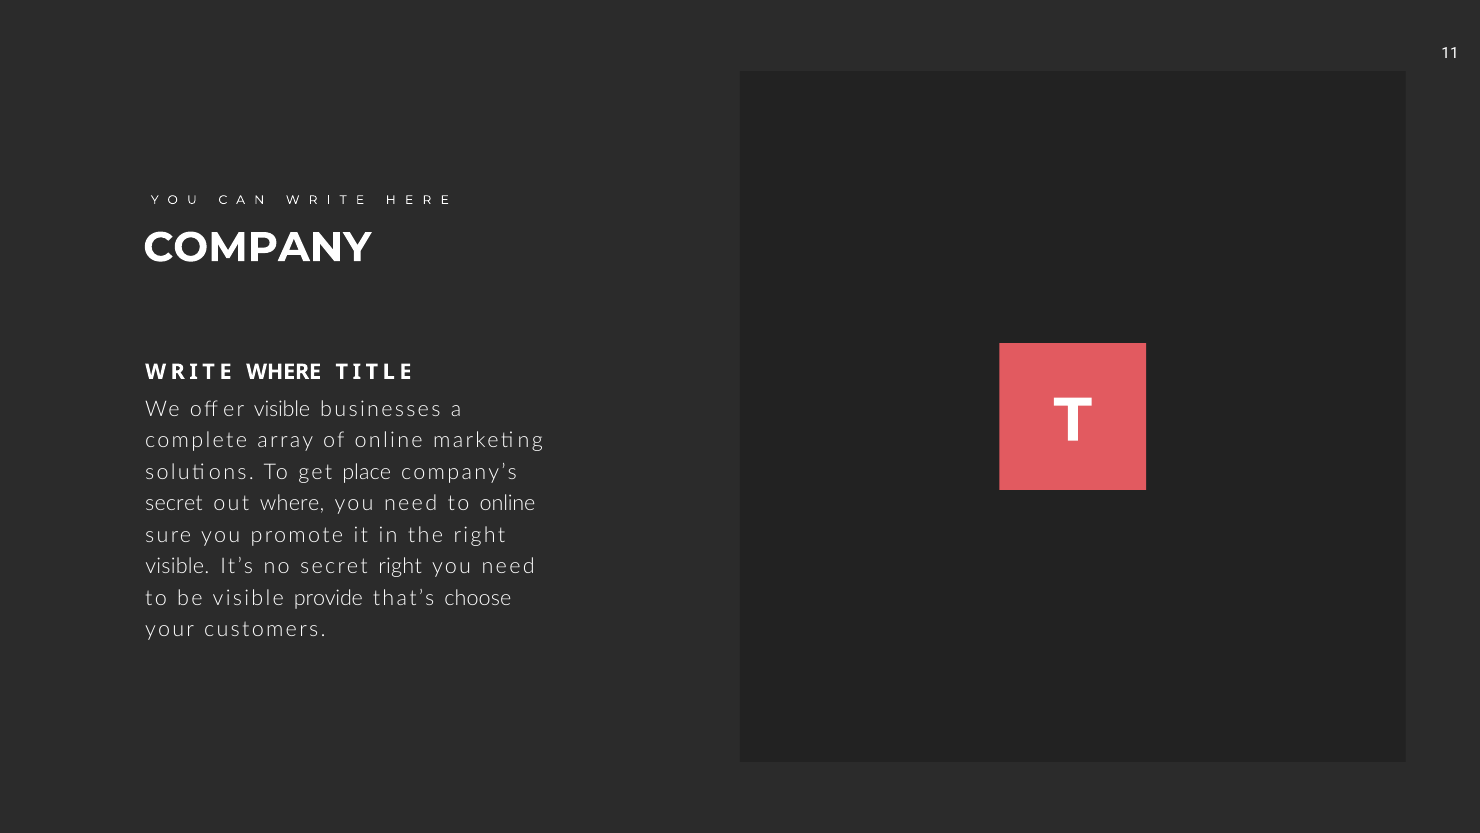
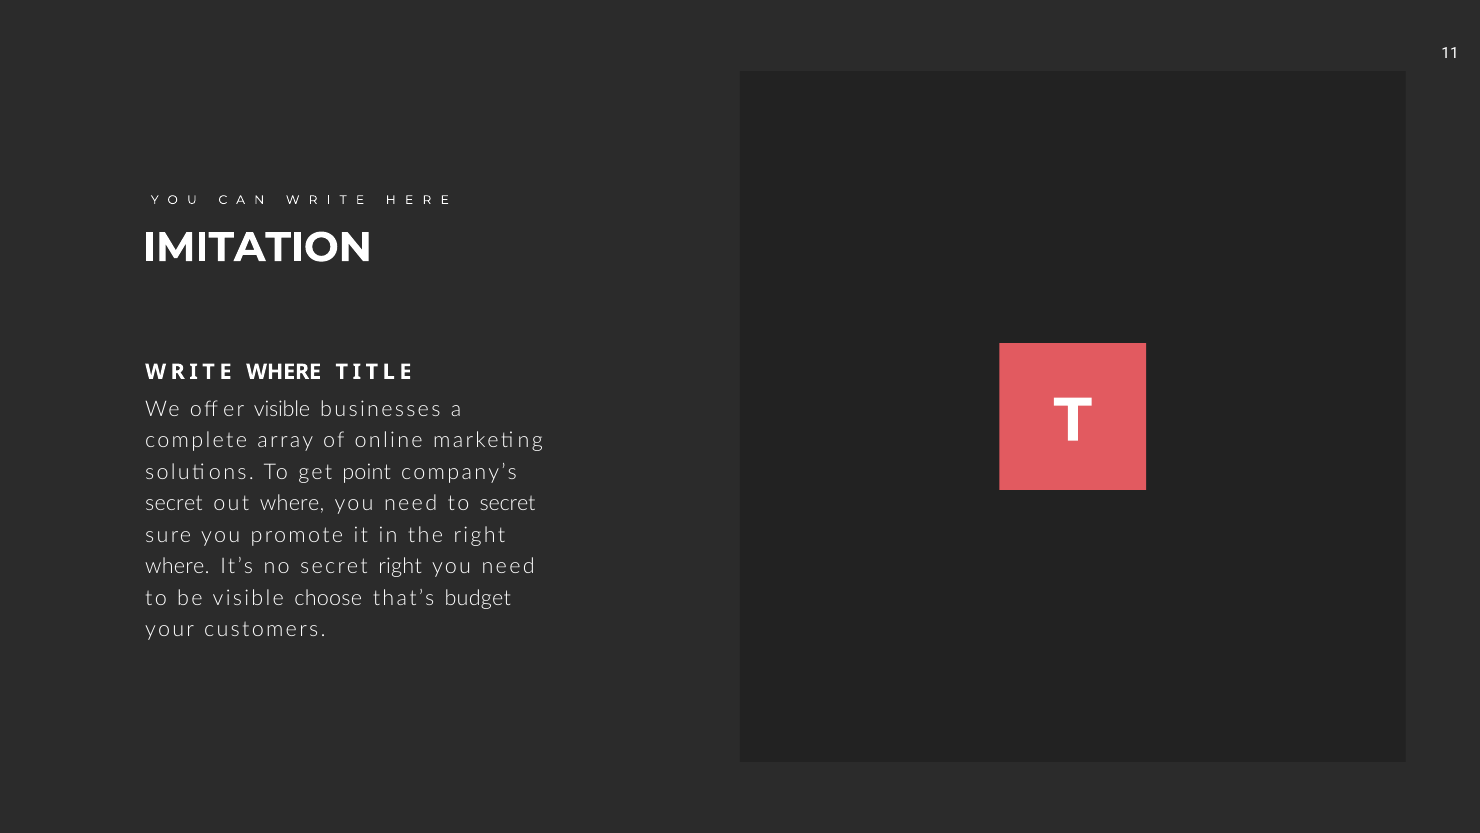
COMPANY: COMPANY -> IMITATION
place: place -> point
to online: online -> secret
visible at (177, 566): visible -> where
provide: provide -> choose
choose: choose -> budget
